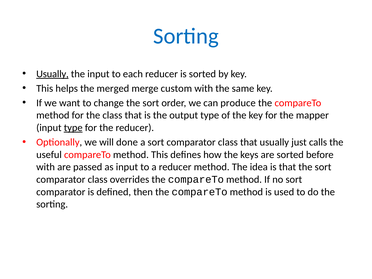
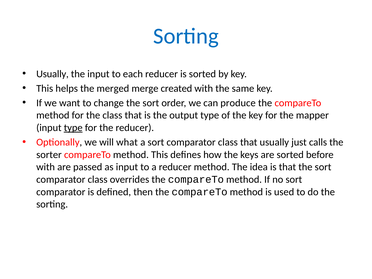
Usually at (52, 74) underline: present -> none
custom: custom -> created
done: done -> what
useful: useful -> sorter
